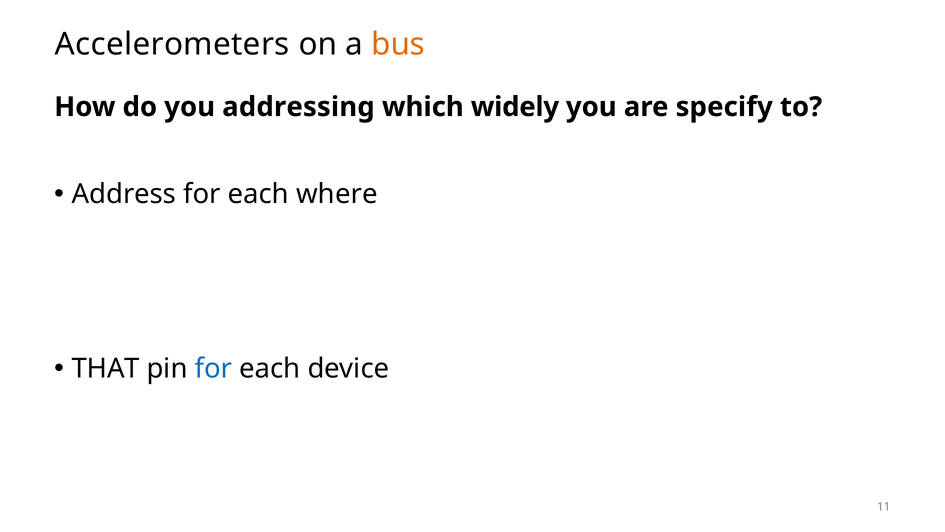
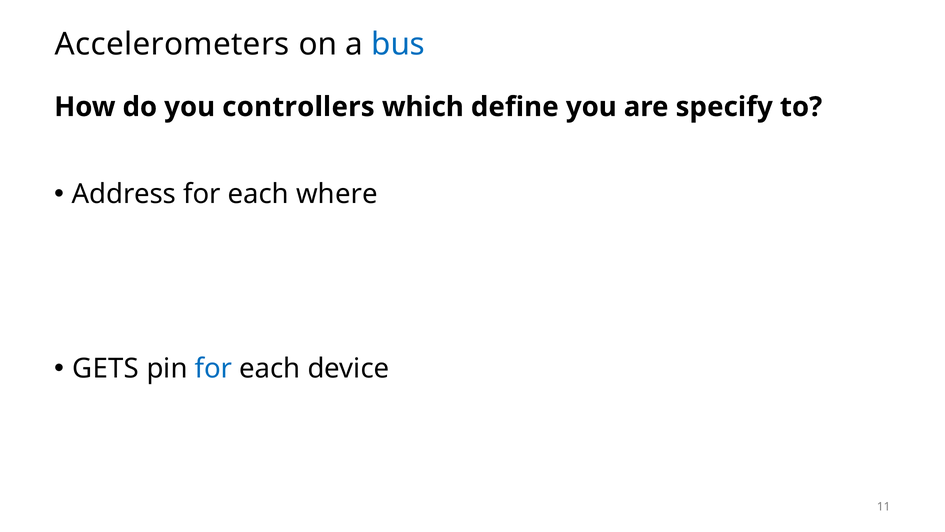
bus colour: orange -> blue
addressing: addressing -> controllers
widely: widely -> define
THAT: THAT -> GETS
